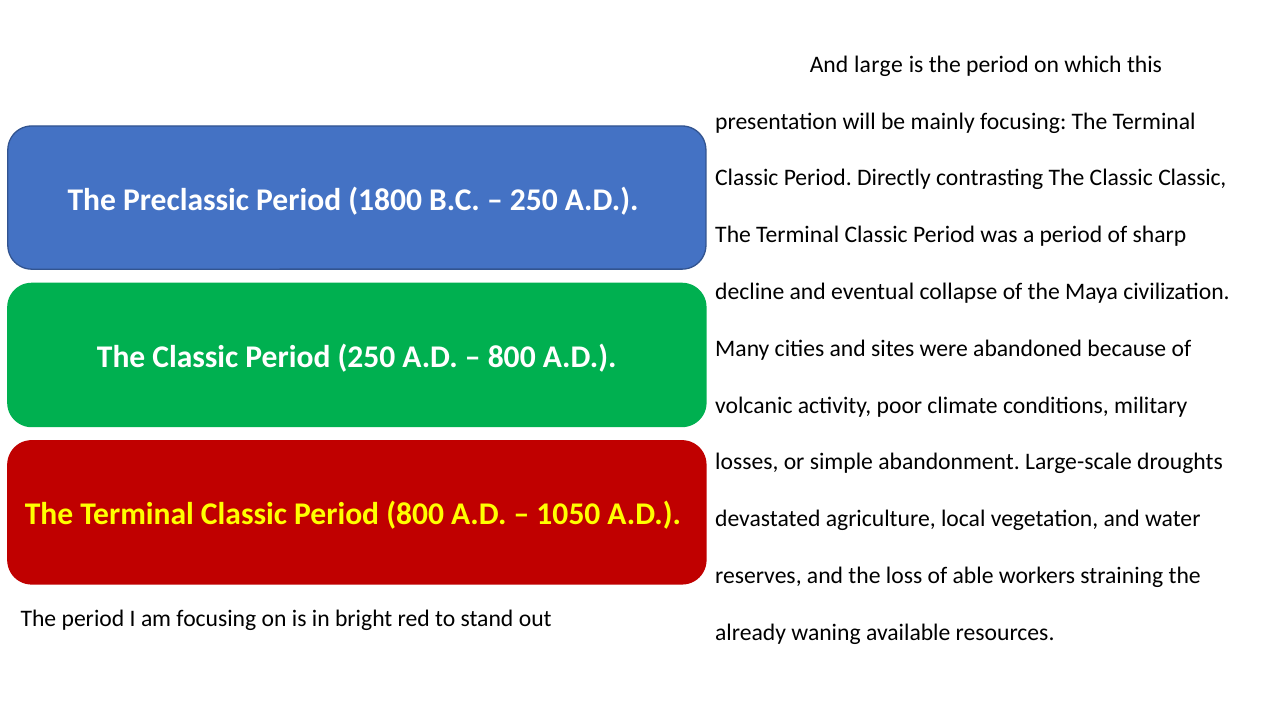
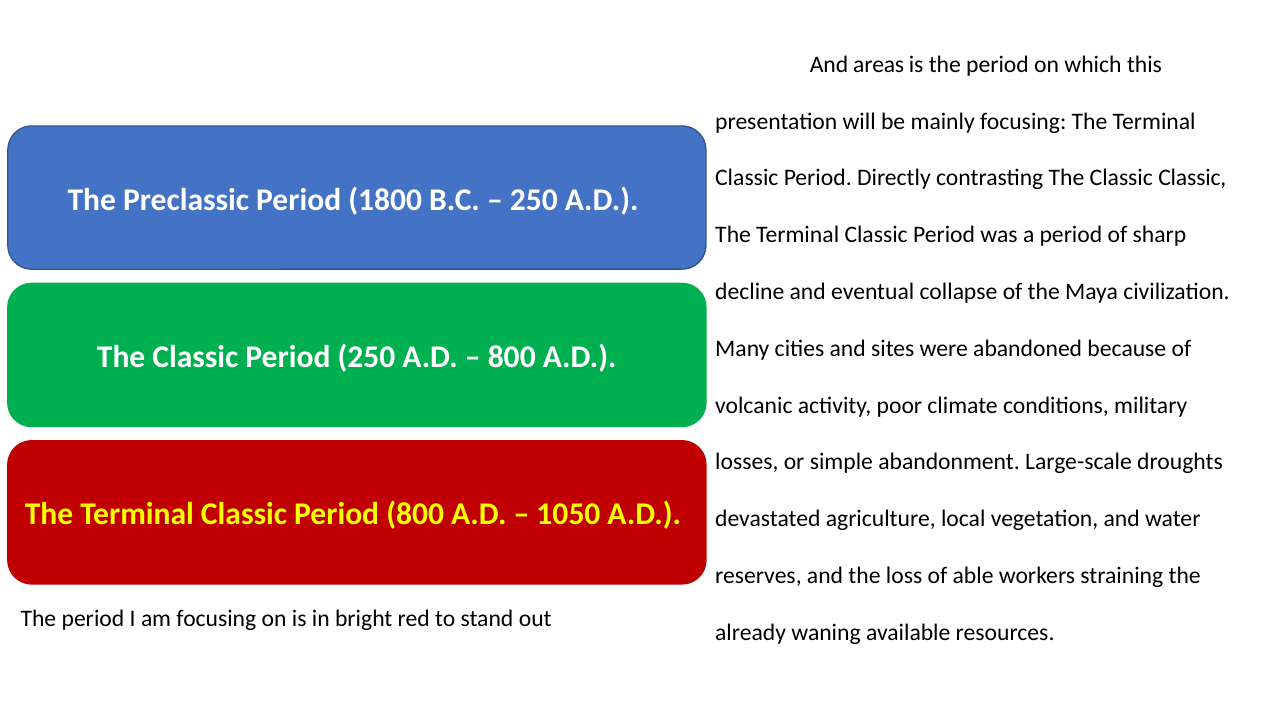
large: large -> areas
